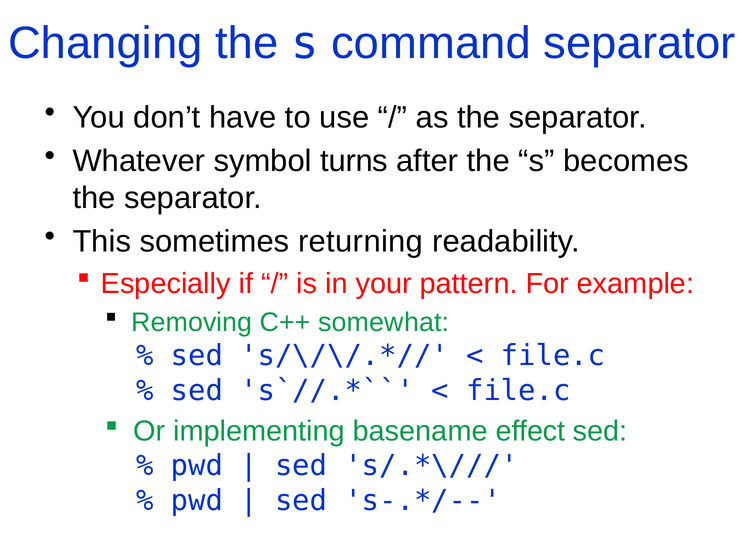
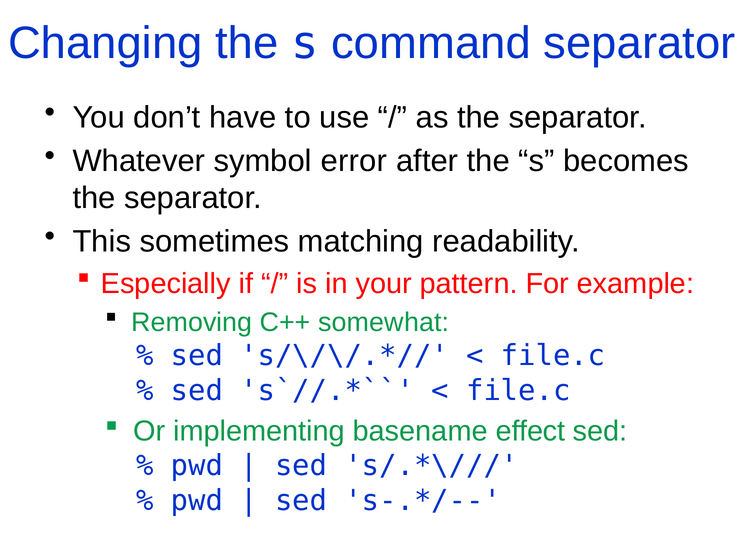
turns: turns -> error
returning: returning -> matching
